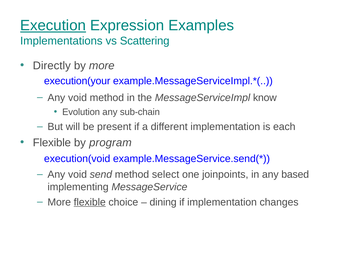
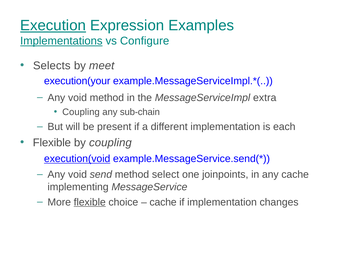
Implementations underline: none -> present
Scattering: Scattering -> Configure
Directly: Directly -> Selects
by more: more -> meet
know: know -> extra
Evolution at (81, 112): Evolution -> Coupling
by program: program -> coupling
execution(void underline: none -> present
any based: based -> cache
dining at (163, 202): dining -> cache
